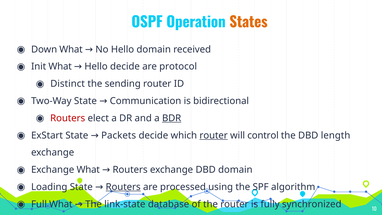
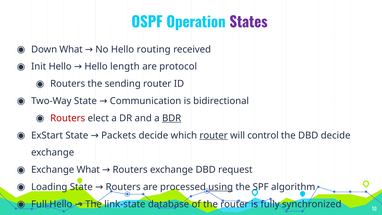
States colour: orange -> purple
Hello domain: domain -> routing
Init What: What -> Hello
Hello decide: decide -> length
Distinct at (68, 84): Distinct -> Routers
DBD length: length -> decide
DBD domain: domain -> request
Routers at (123, 187) underline: present -> none
using underline: none -> present
Full What: What -> Hello
